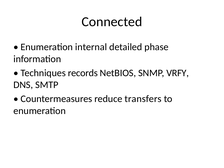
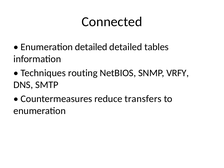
Enumeration internal: internal -> detailed
phase: phase -> tables
records: records -> routing
